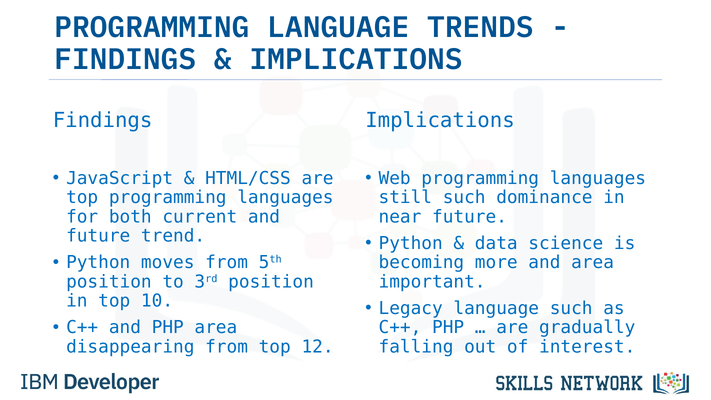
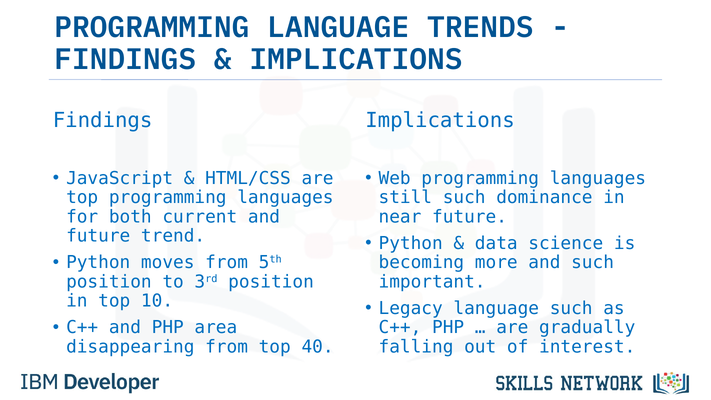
and area: area -> such
12: 12 -> 40
